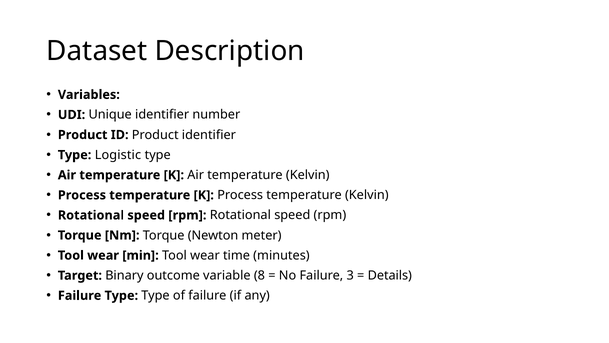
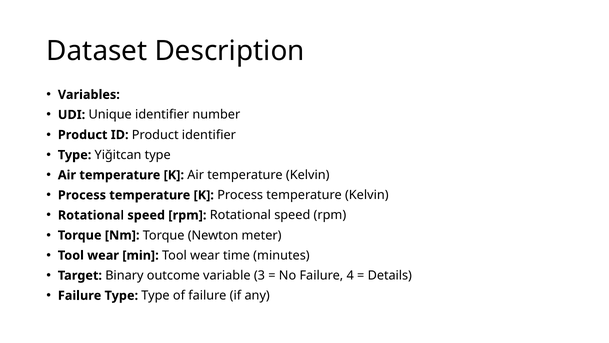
Logistic: Logistic -> Yiğitcan
8: 8 -> 3
3: 3 -> 4
